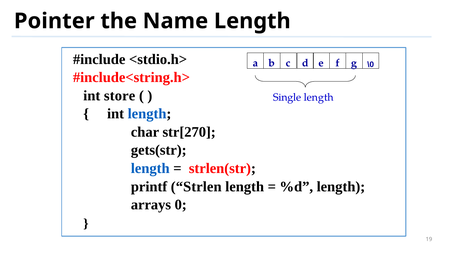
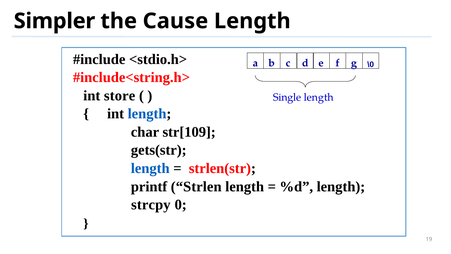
Pointer: Pointer -> Simpler
Name: Name -> Cause
str[270: str[270 -> str[109
arrays: arrays -> strcpy
